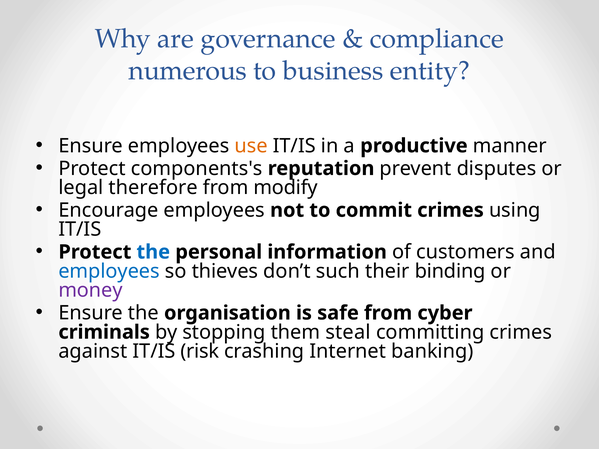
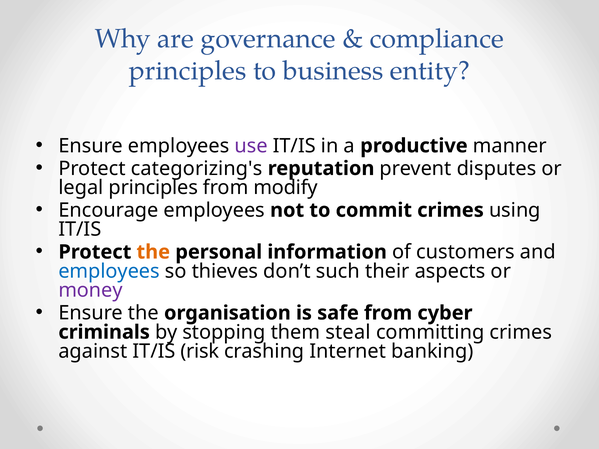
numerous at (188, 71): numerous -> principles
use colour: orange -> purple
components's: components's -> categorizing's
legal therefore: therefore -> principles
the at (153, 252) colour: blue -> orange
binding: binding -> aspects
